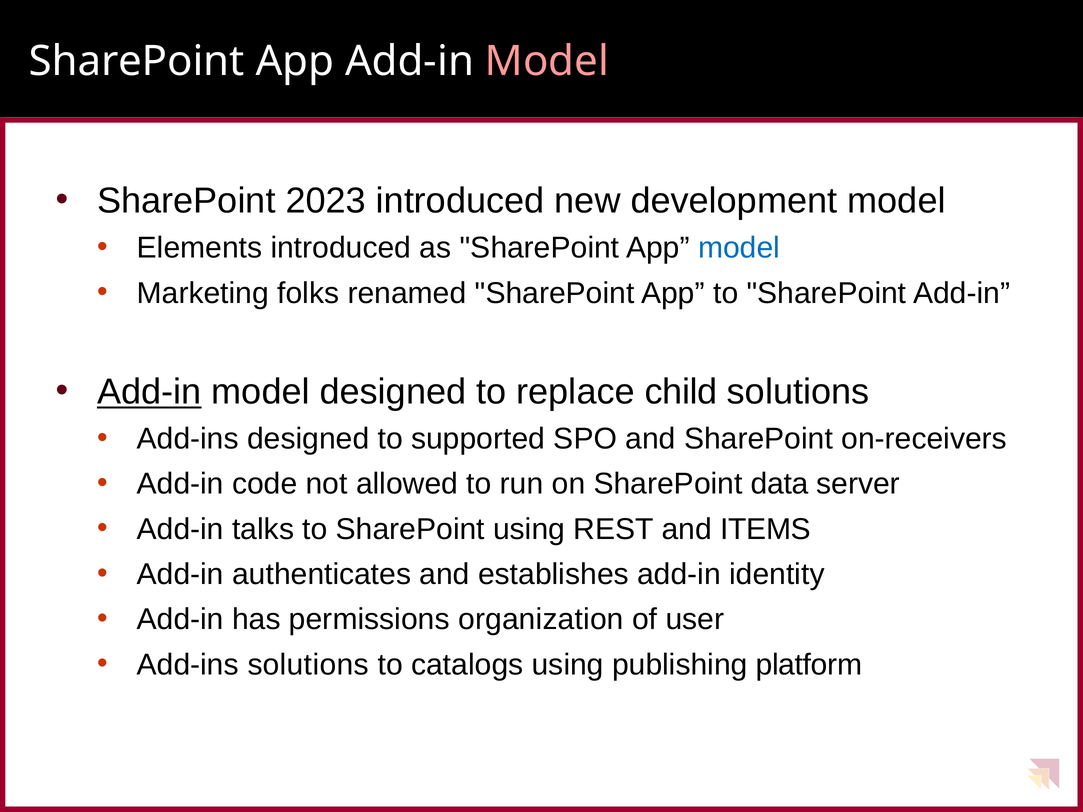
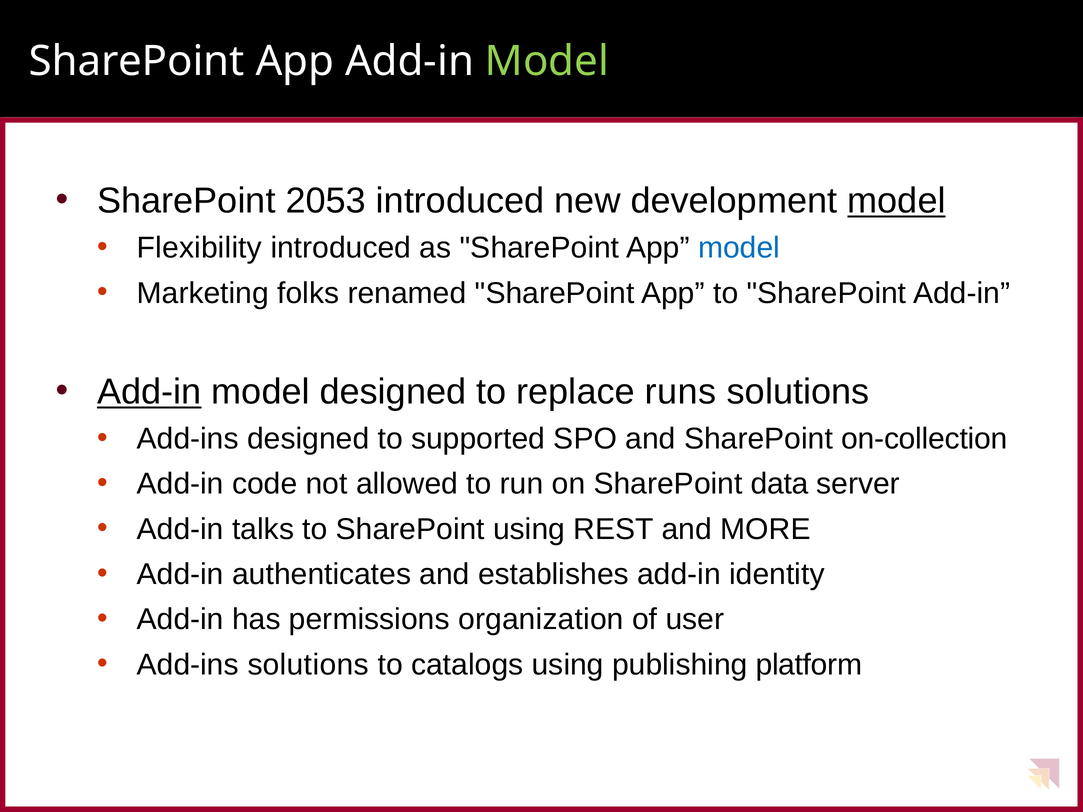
Model at (547, 62) colour: pink -> light green
2023: 2023 -> 2053
model at (896, 201) underline: none -> present
Elements: Elements -> Flexibility
child: child -> runs
on-receivers: on-receivers -> on-collection
ITEMS: ITEMS -> MORE
